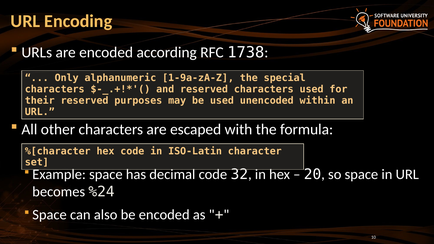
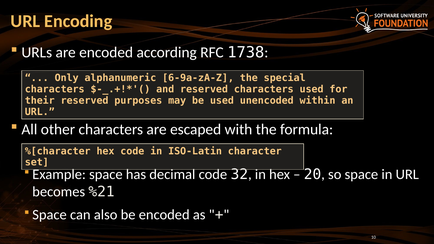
1-9a-zA-Z: 1-9a-zA-Z -> 6-9a-zA-Z
%24: %24 -> %21
